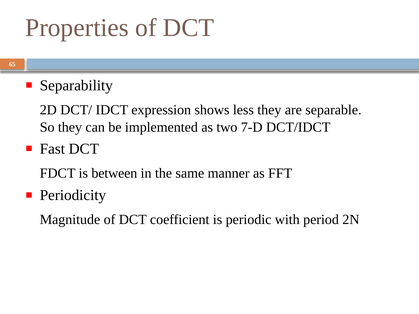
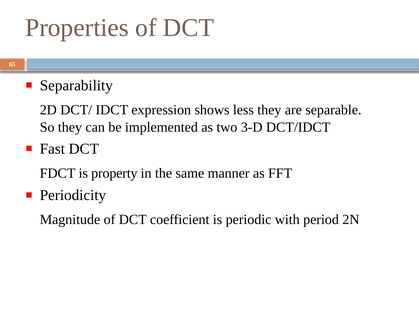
7-D: 7-D -> 3-D
between: between -> property
